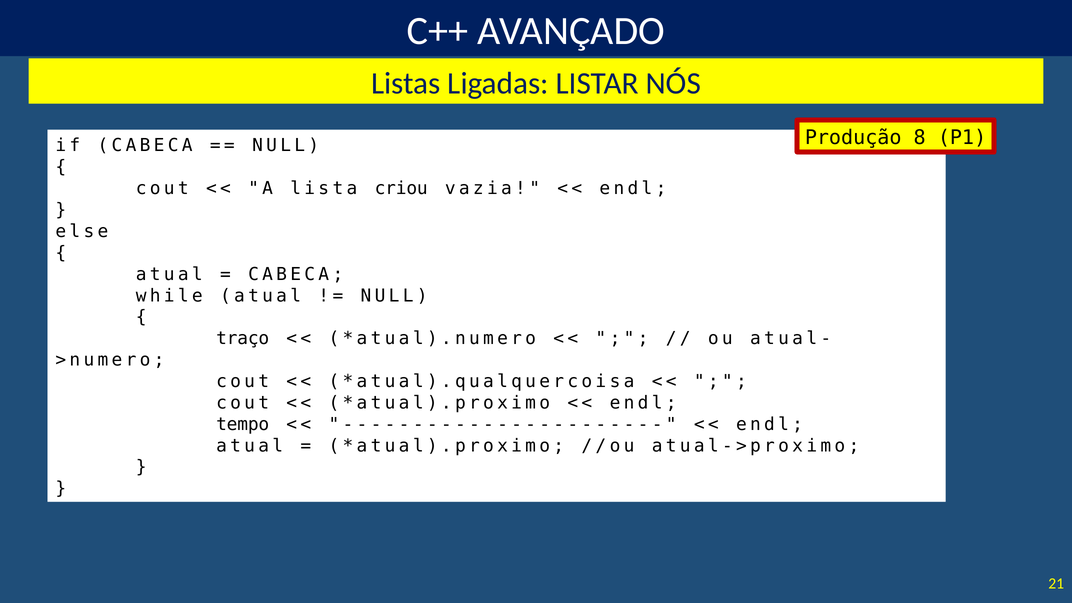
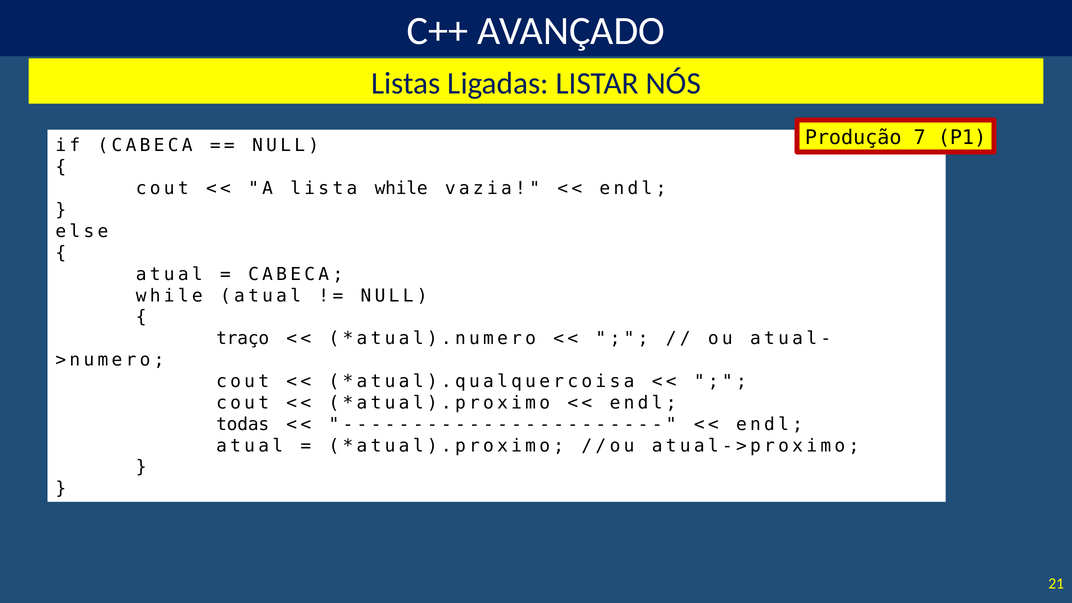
8: 8 -> 7
lista criou: criou -> while
tempo: tempo -> todas
